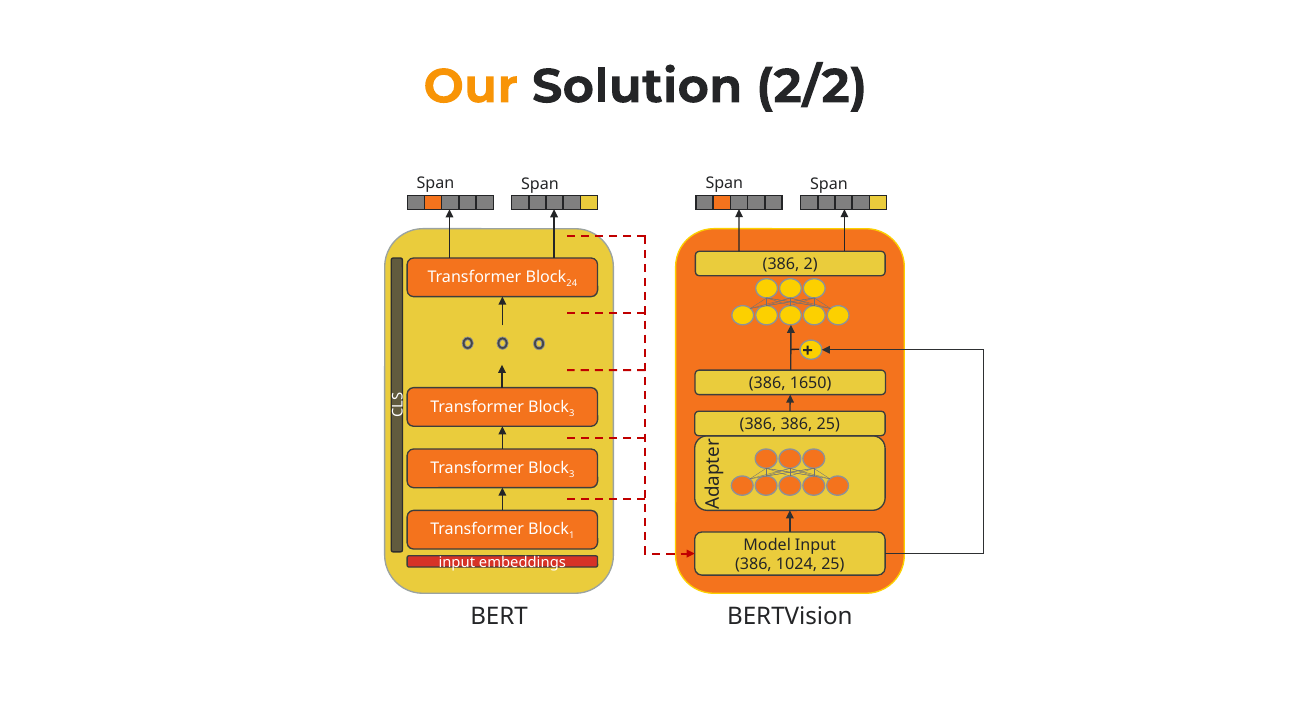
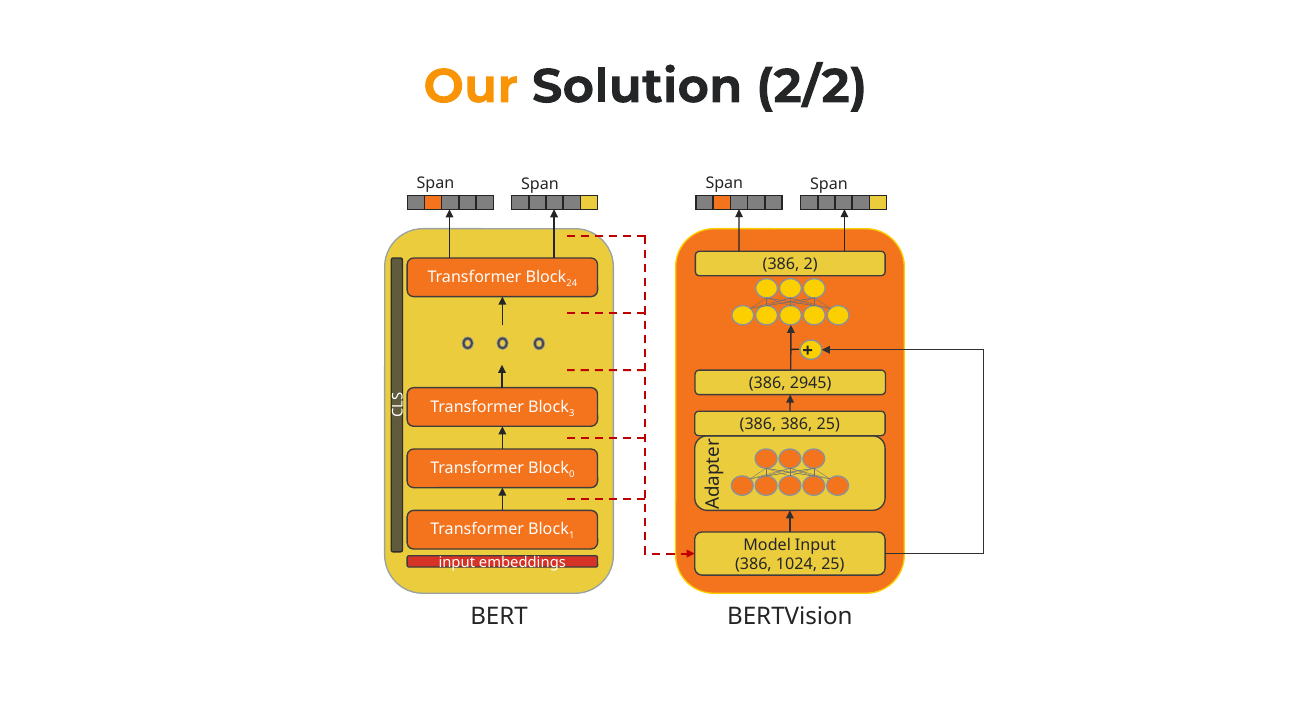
1650: 1650 -> 2945
3 at (572, 474): 3 -> 0
